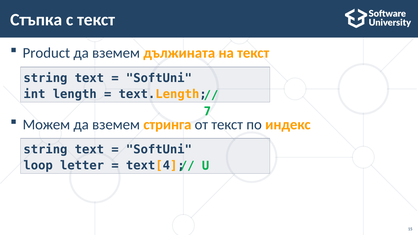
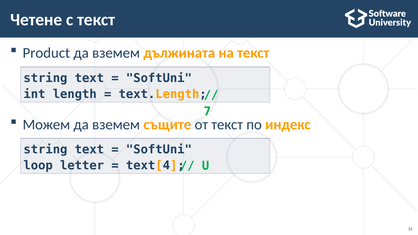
Стъпка: Стъпка -> Четене
стринга: стринга -> същите
